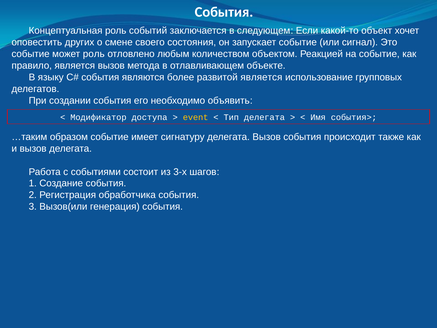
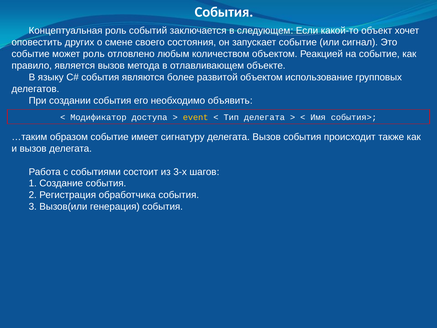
развитой является: является -> объектом
